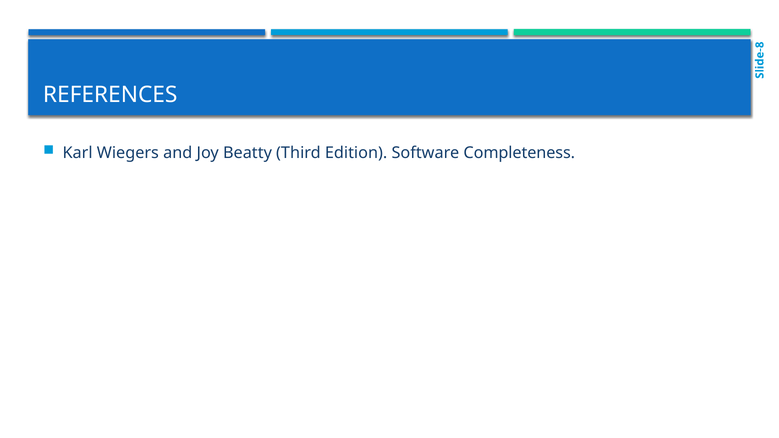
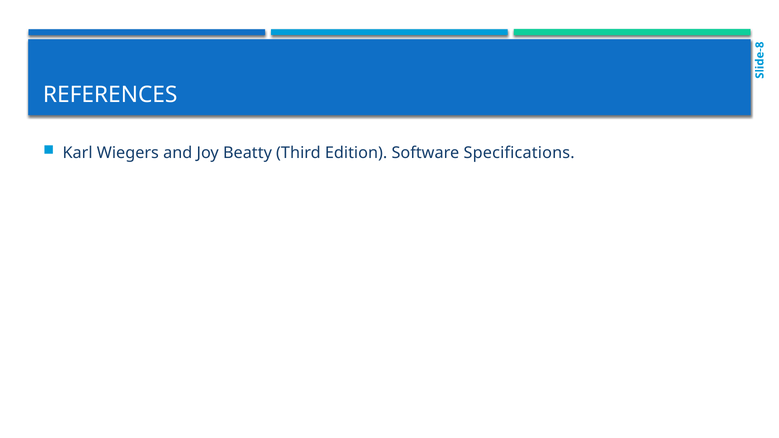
Completeness: Completeness -> Specifications
